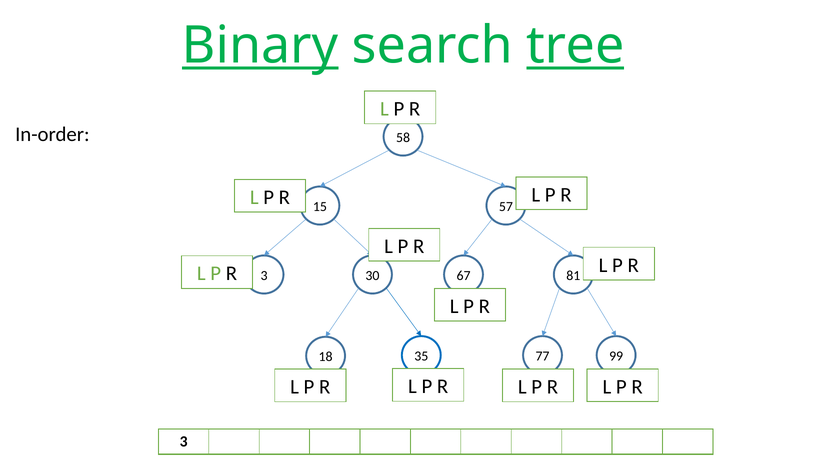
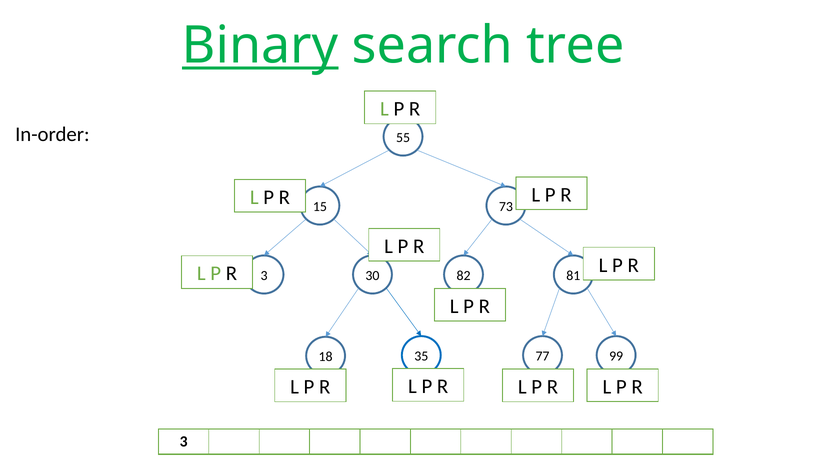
tree underline: present -> none
58: 58 -> 55
57: 57 -> 73
67: 67 -> 82
